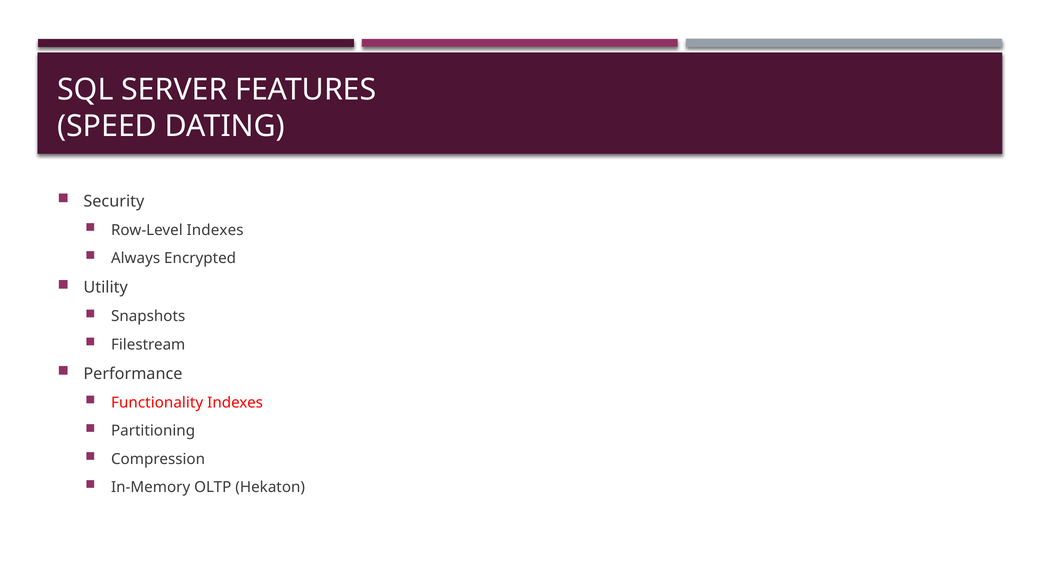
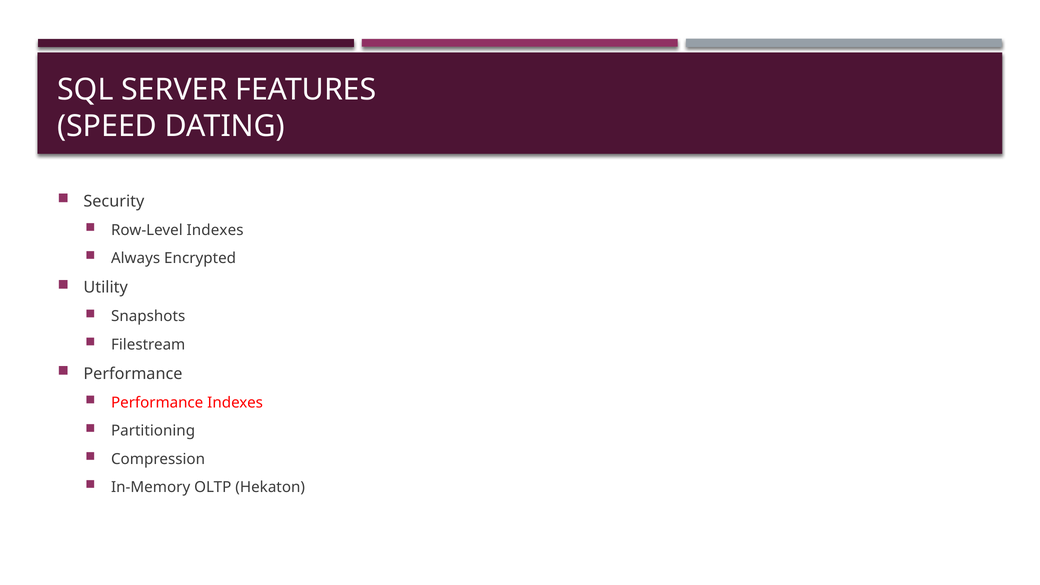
Functionality at (157, 403): Functionality -> Performance
